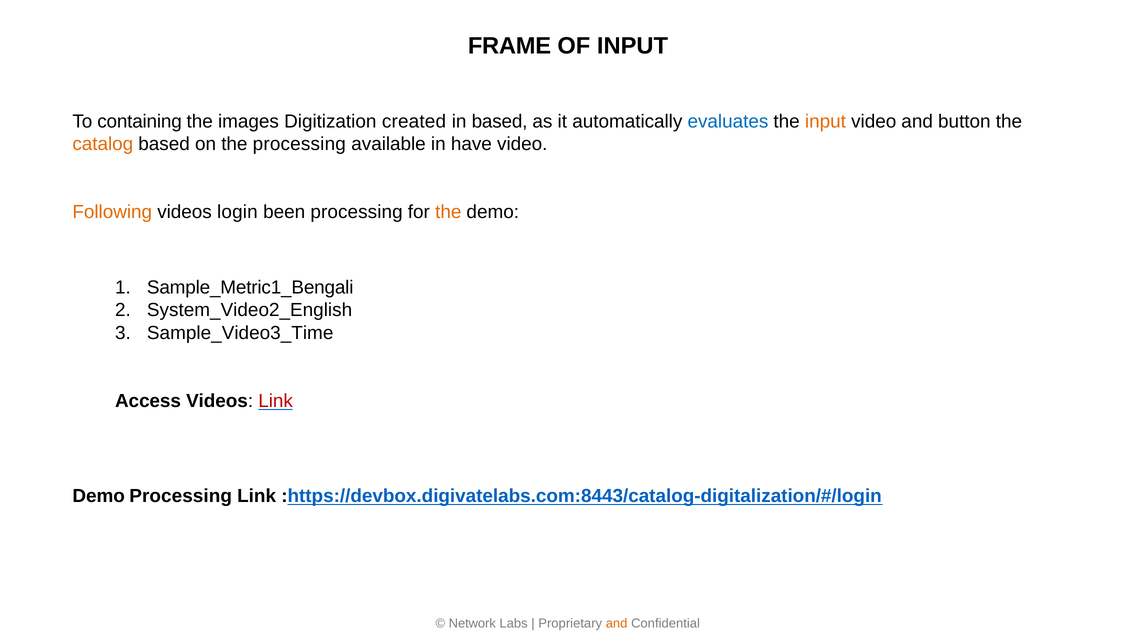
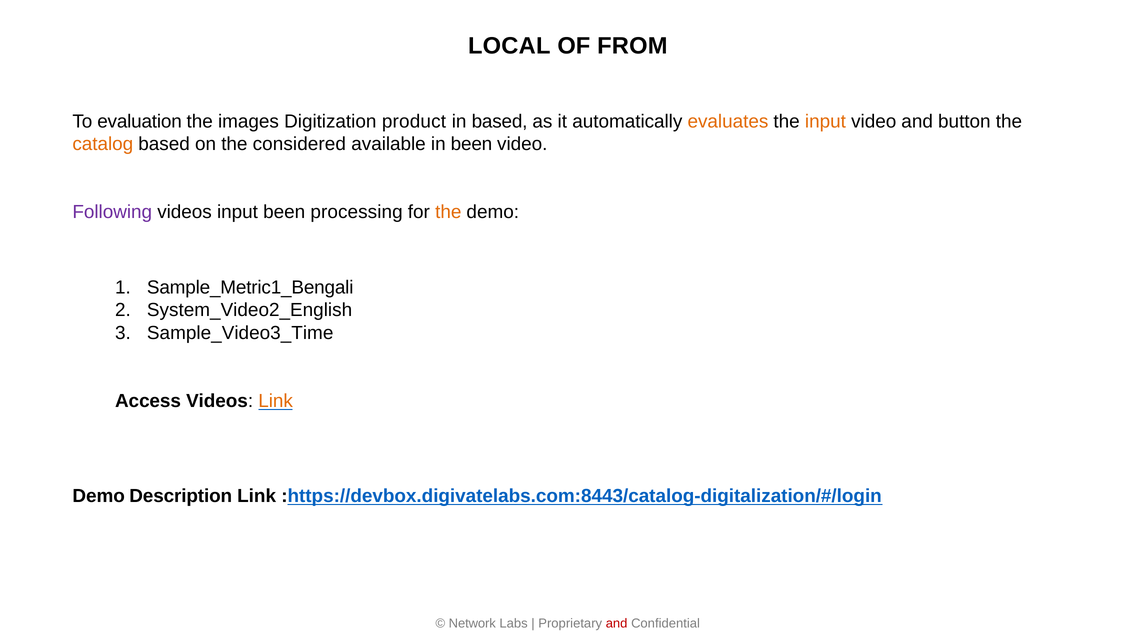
FRAME: FRAME -> LOCAL
OF INPUT: INPUT -> FROM
containing: containing -> evaluation
created: created -> product
evaluates colour: blue -> orange
the processing: processing -> considered
in have: have -> been
Following colour: orange -> purple
videos login: login -> input
Link at (276, 401) colour: red -> orange
Demo Processing: Processing -> Description
and at (617, 623) colour: orange -> red
